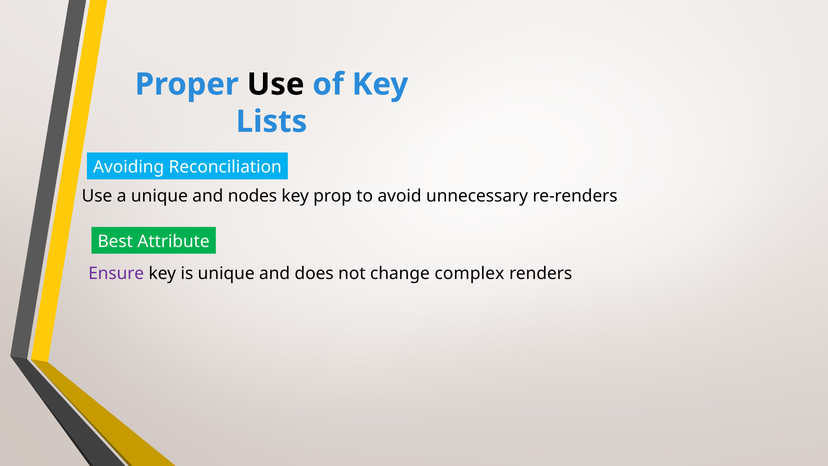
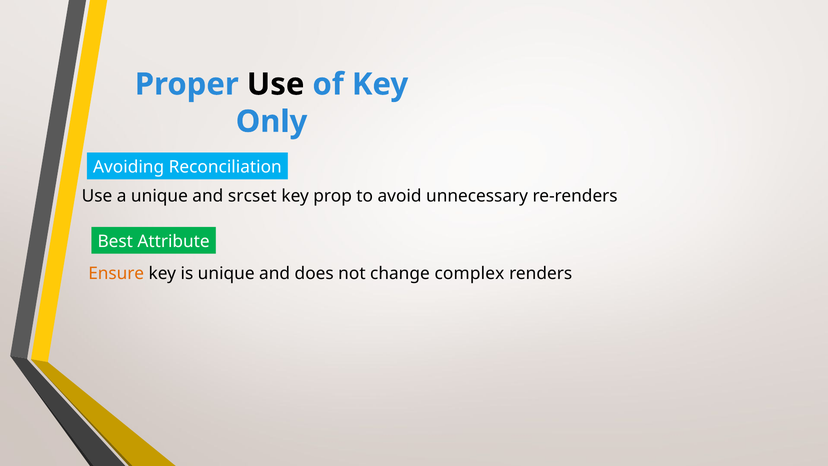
Lists: Lists -> Only
nodes: nodes -> srcset
Ensure colour: purple -> orange
